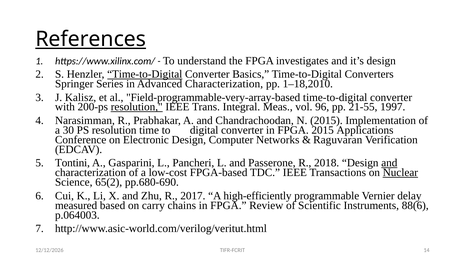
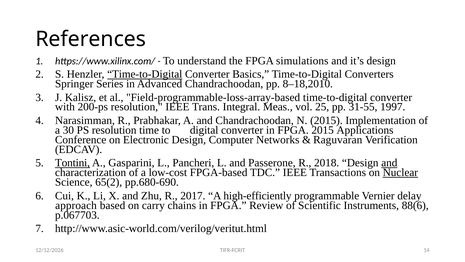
References underline: present -> none
investigates: investigates -> simulations
Advanced Characterization: Characterization -> Chandrachoodan
1–18,2010: 1–18,2010 -> 8–18,2010
Field-programmable-very-array-based: Field-programmable-very-array-based -> Field-programmable-loss-array-based
resolution at (137, 107) underline: present -> none
96: 96 -> 25
21-55: 21-55 -> 31-55
Tontini underline: none -> present
measured: measured -> approach
p.064003: p.064003 -> p.067703
